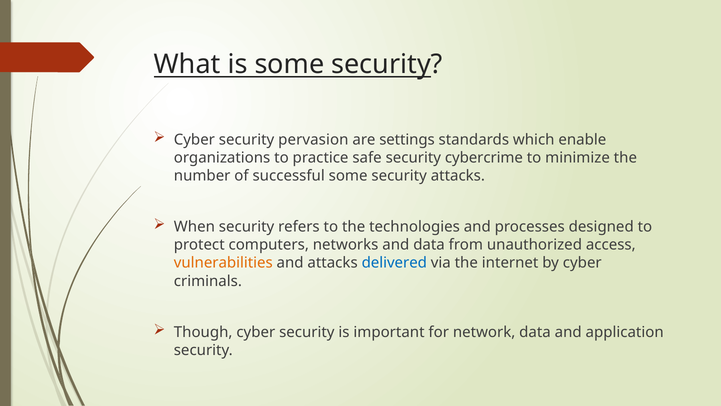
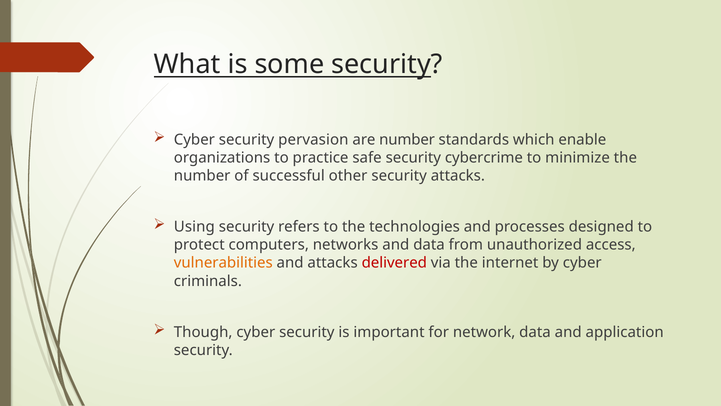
are settings: settings -> number
successful some: some -> other
When: When -> Using
delivered colour: blue -> red
